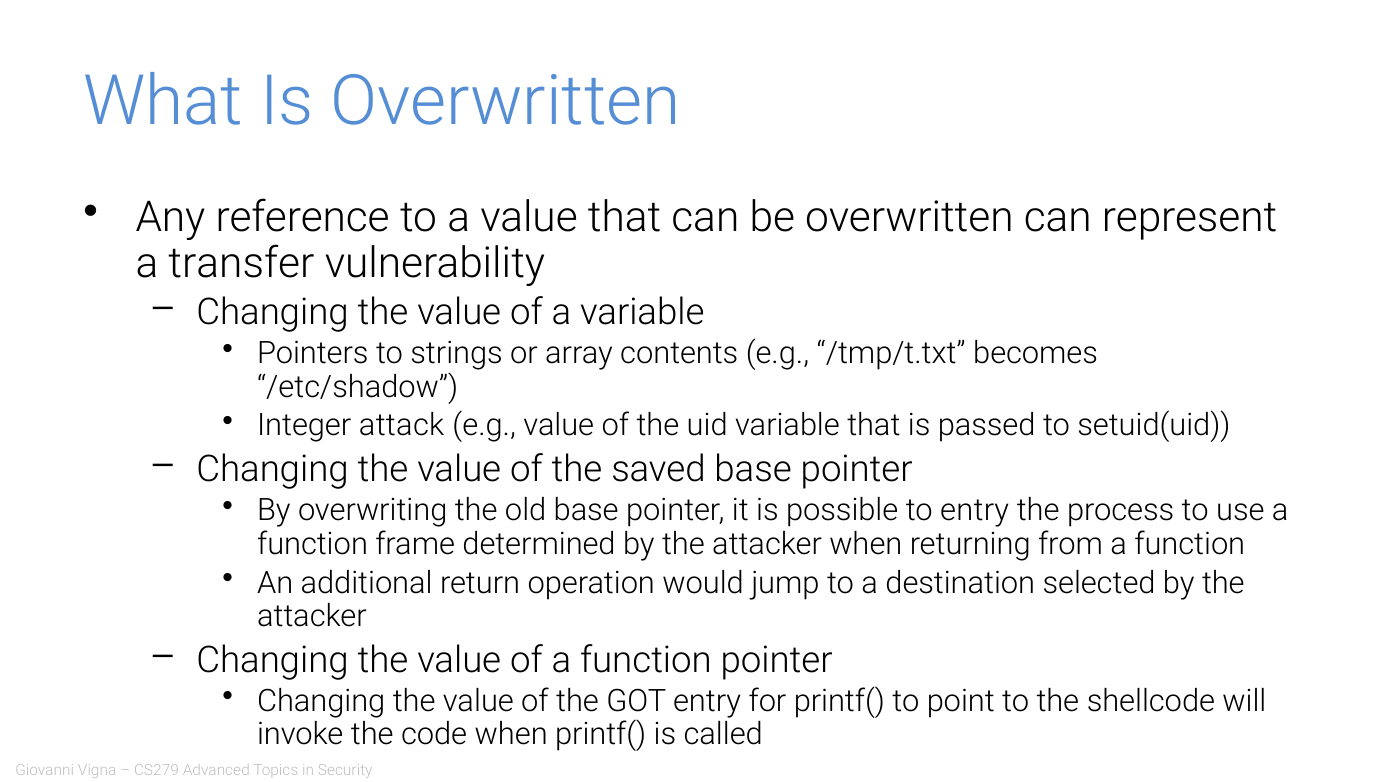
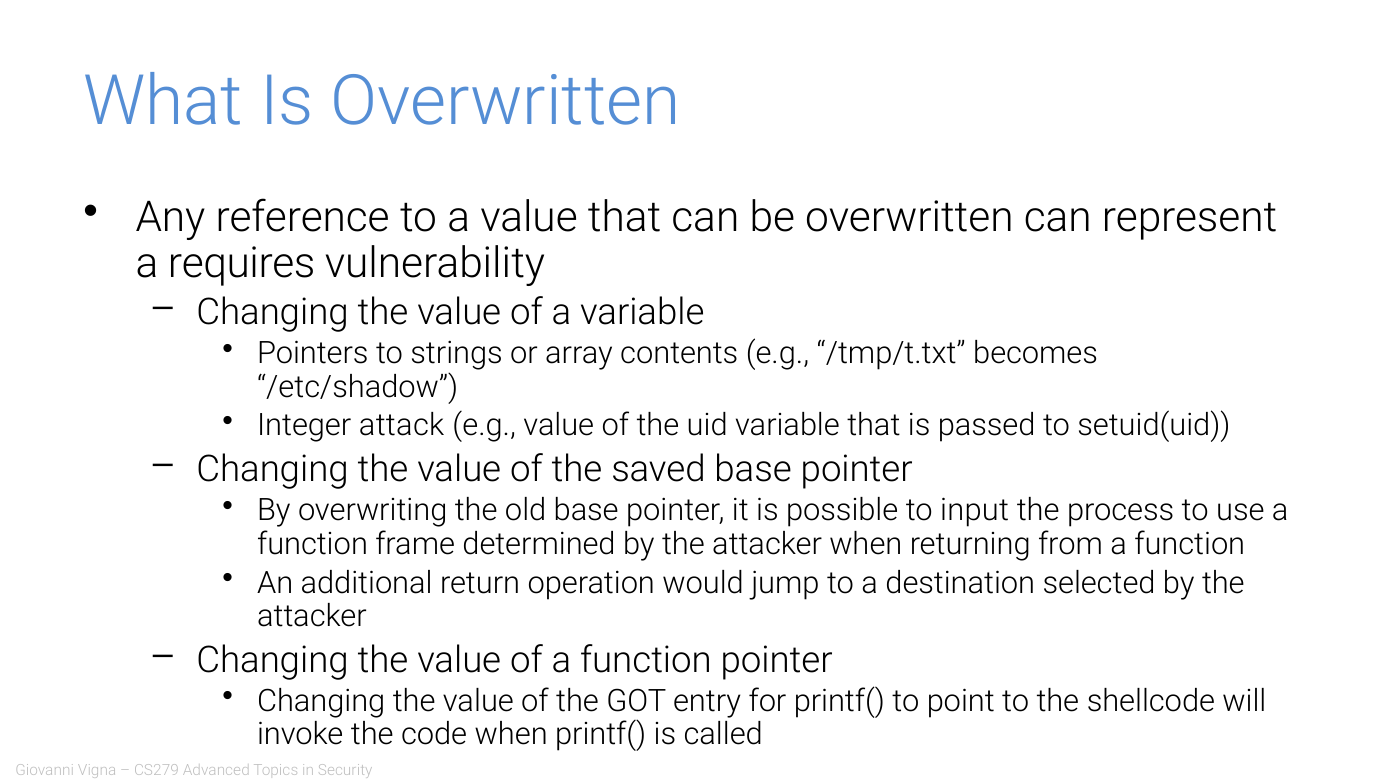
transfer: transfer -> requires
to entry: entry -> input
